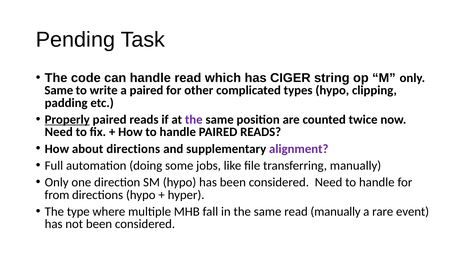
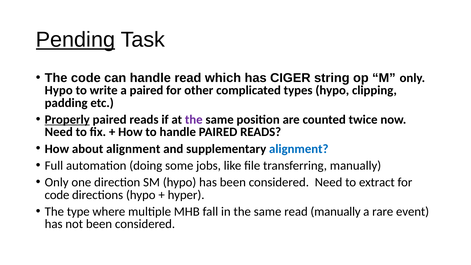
Pending underline: none -> present
Same at (59, 90): Same -> Hypo
about directions: directions -> alignment
alignment at (299, 149) colour: purple -> blue
Need to handle: handle -> extract
from at (57, 195): from -> code
